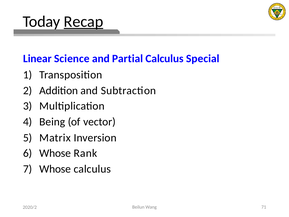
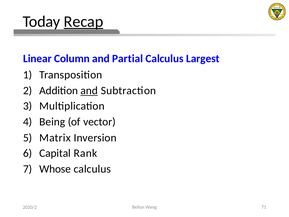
Science: Science -> Column
Special: Special -> Largest
and at (89, 90) underline: none -> present
Whose at (55, 153): Whose -> Capital
